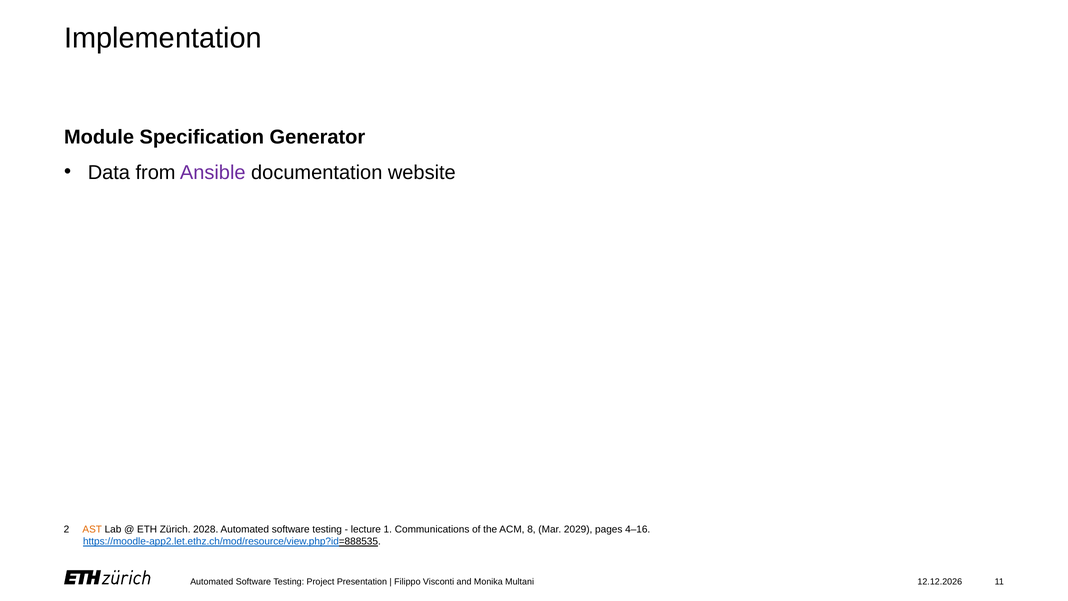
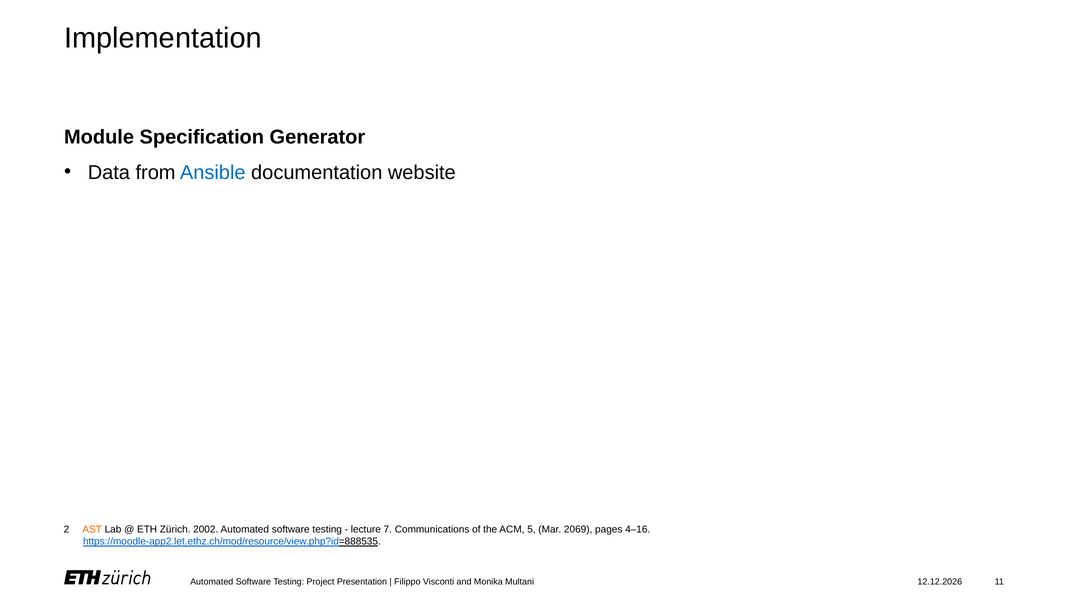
Ansible colour: purple -> blue
2028: 2028 -> 2002
1: 1 -> 7
8: 8 -> 5
2029: 2029 -> 2069
